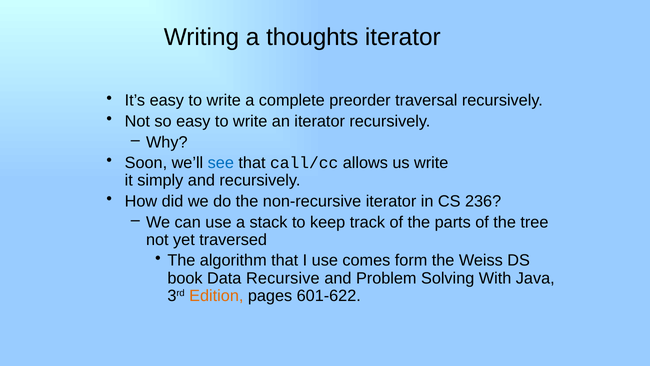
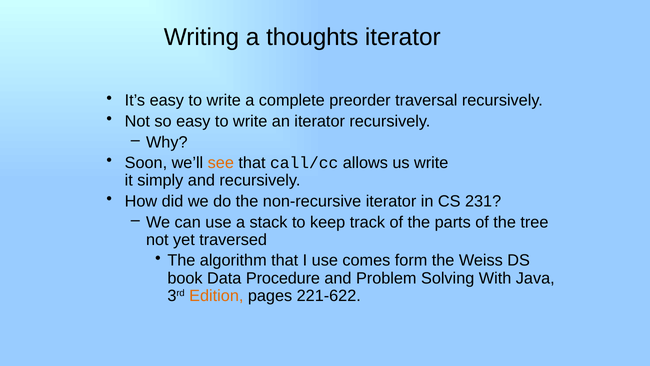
see colour: blue -> orange
236: 236 -> 231
Recursive: Recursive -> Procedure
601-622: 601-622 -> 221-622
